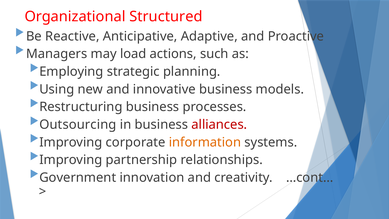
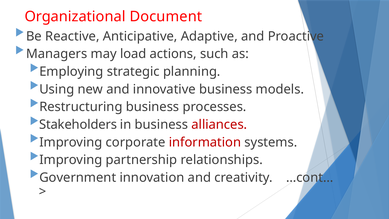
Structured: Structured -> Document
Outsourcing: Outsourcing -> Stakeholders
information colour: orange -> red
